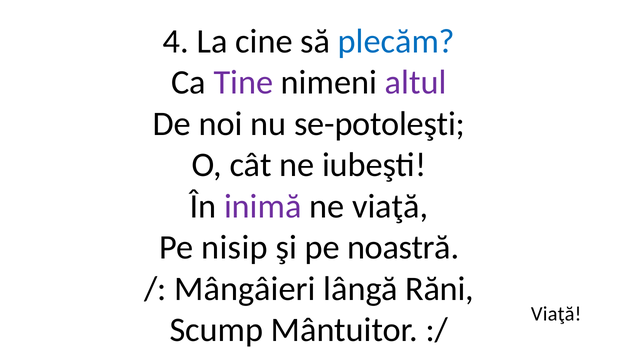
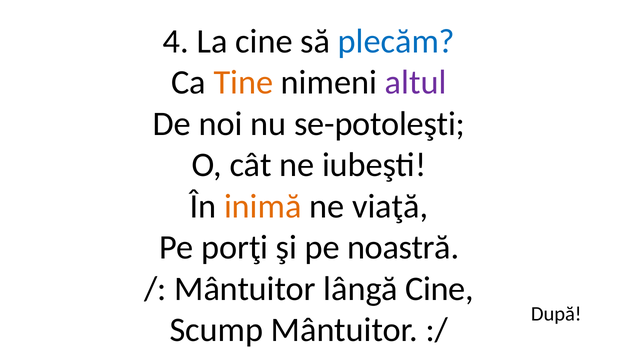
Tine colour: purple -> orange
inimă colour: purple -> orange
nisip: nisip -> porţi
Mângâieri at (245, 288): Mângâieri -> Mântuitor
lângă Răni: Răni -> Cine
Viaţă at (556, 313): Viaţă -> După
